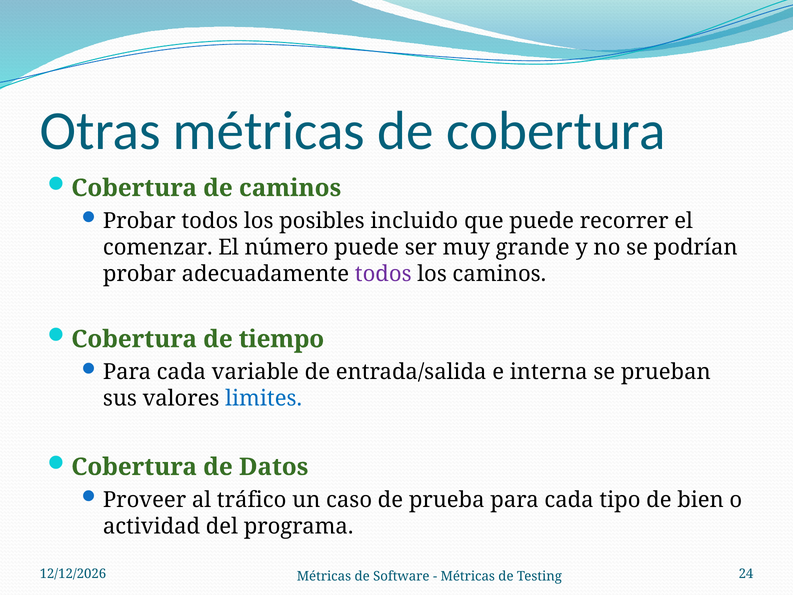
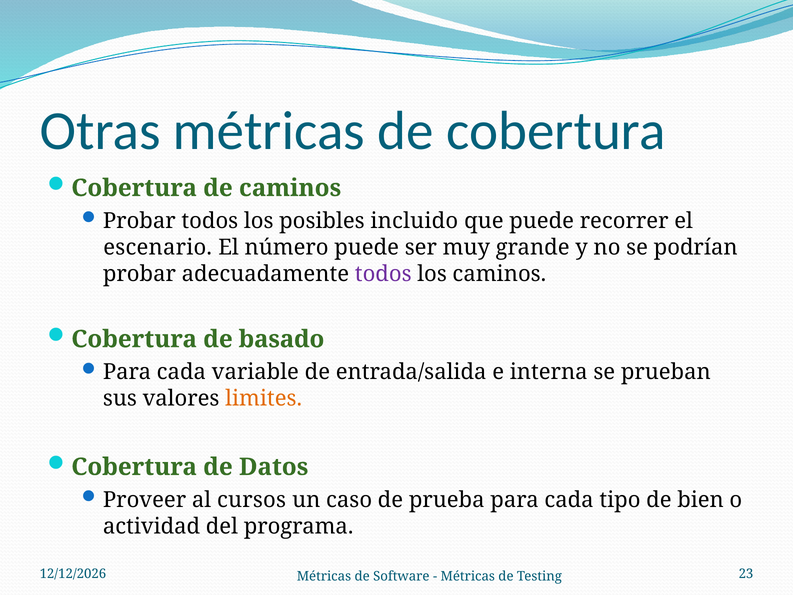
comenzar: comenzar -> escenario
tiempo: tiempo -> basado
limites colour: blue -> orange
tráfico: tráfico -> cursos
24: 24 -> 23
